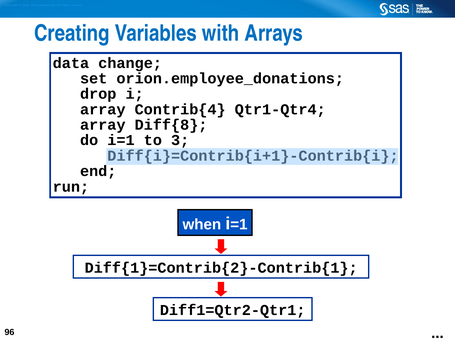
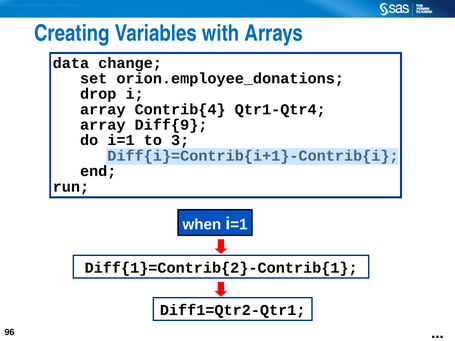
Diff{8: Diff{8 -> Diff{9
